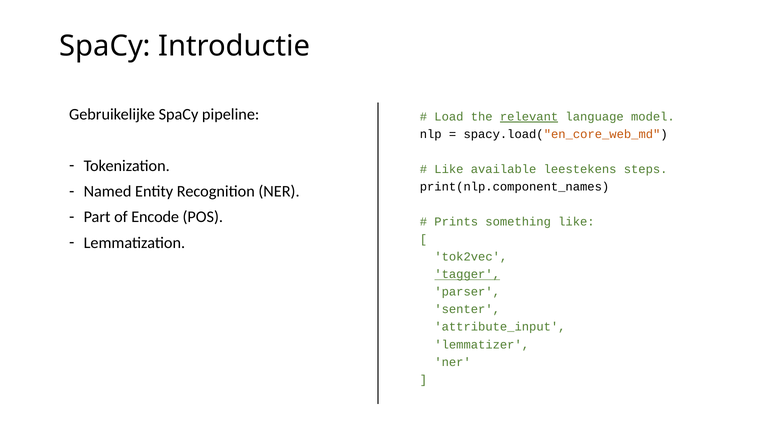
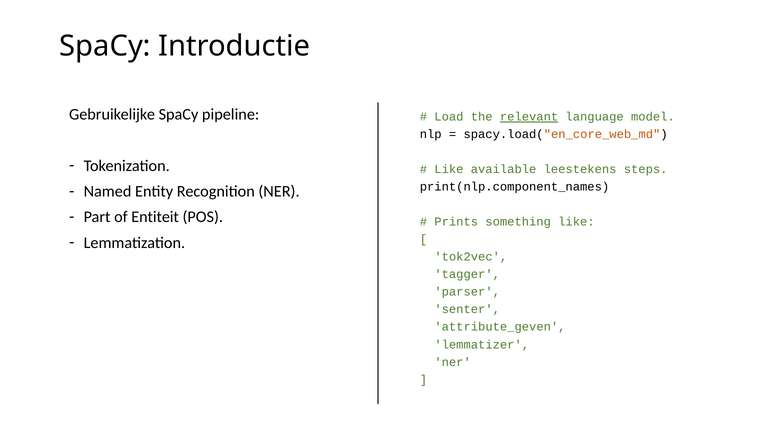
Encode: Encode -> Entiteit
tagger underline: present -> none
attribute_input: attribute_input -> attribute_geven
